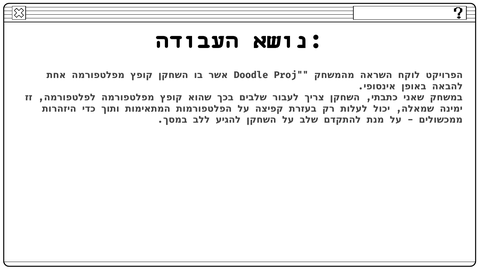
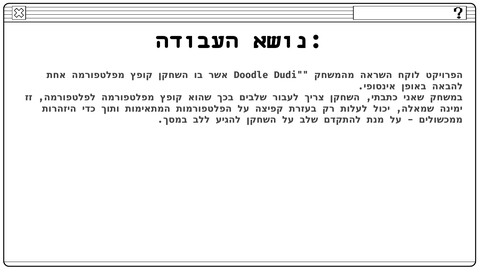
Proj: Proj -> Dudi
